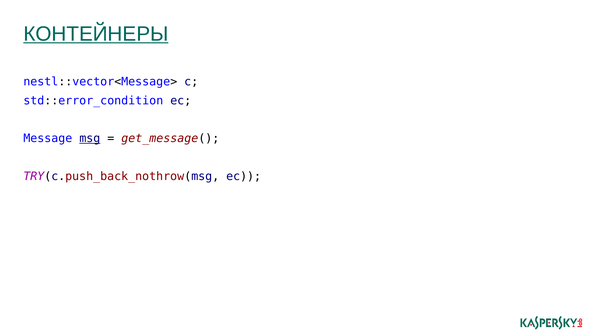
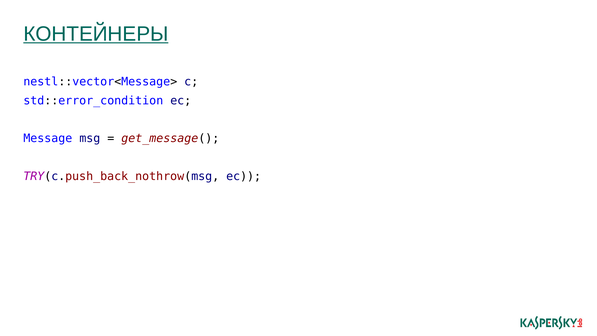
msg underline: present -> none
